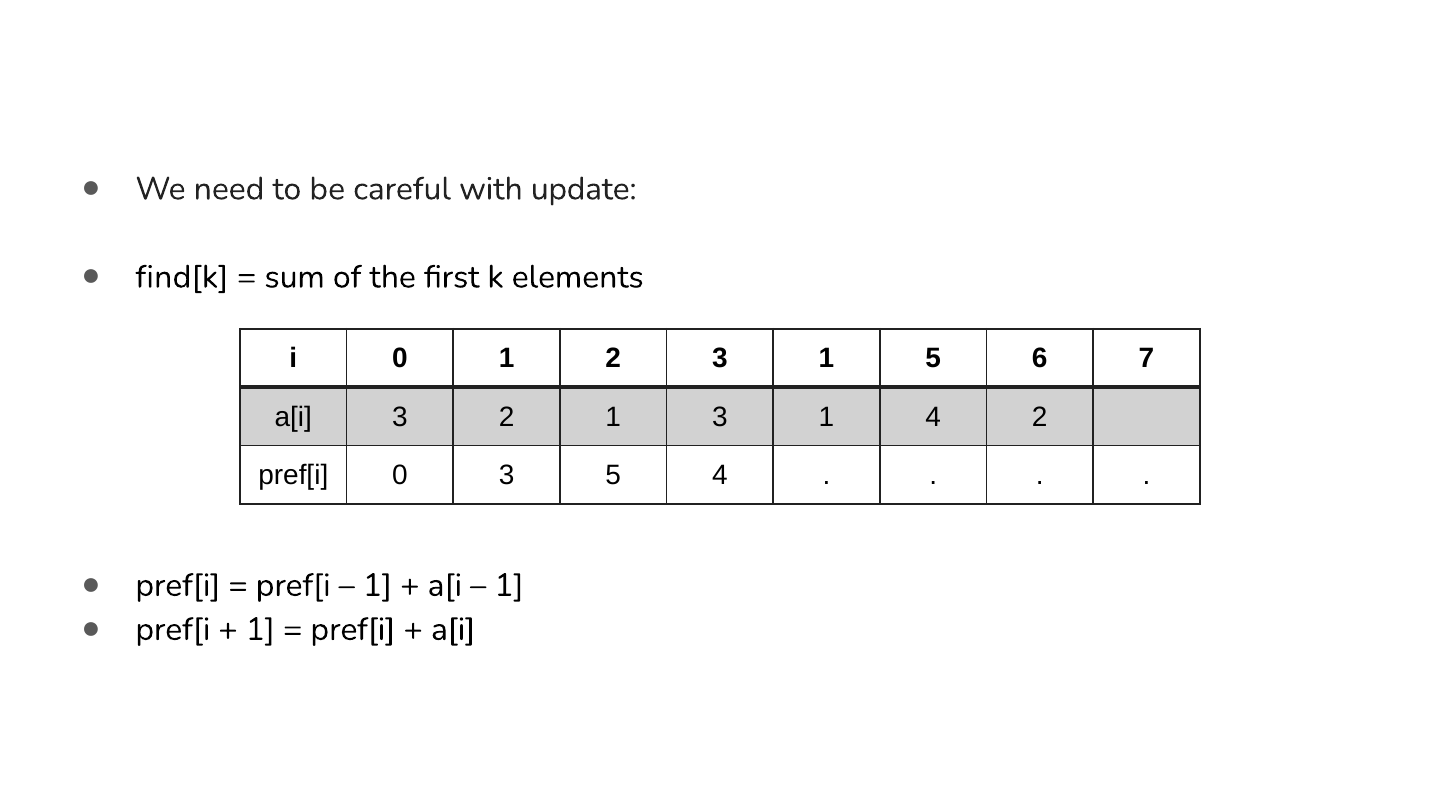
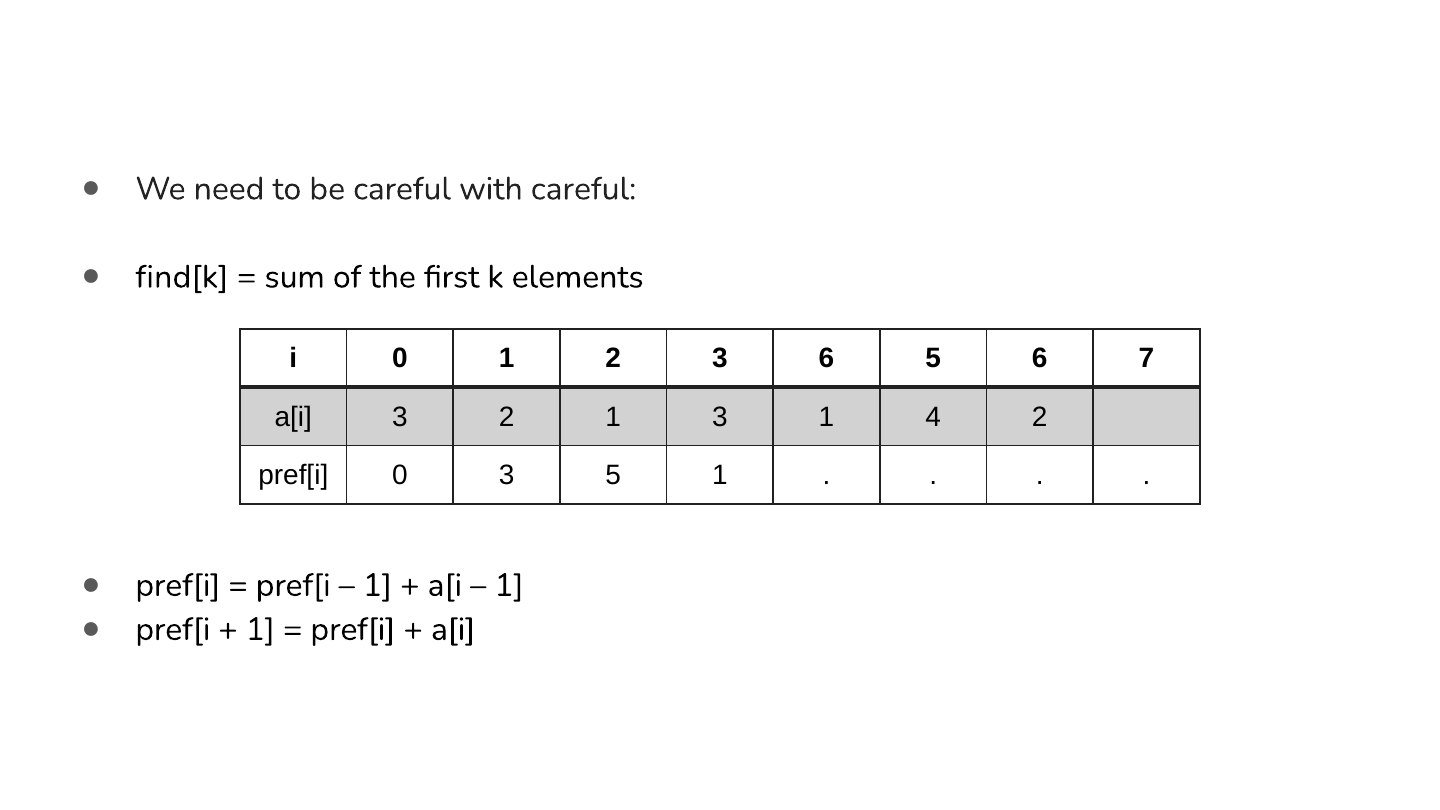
with update: update -> careful
2 3 1: 1 -> 6
5 4: 4 -> 1
